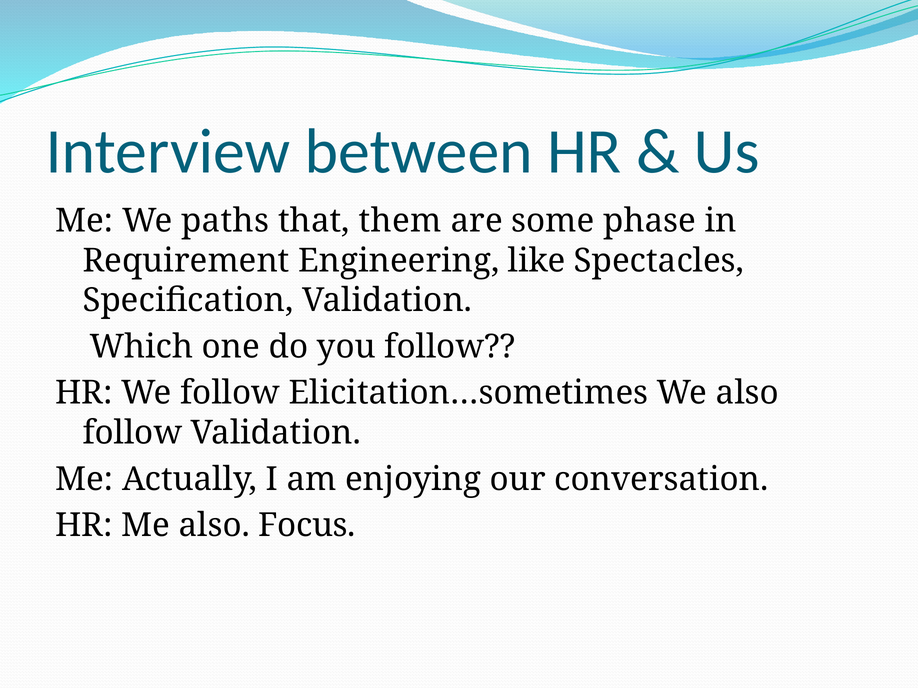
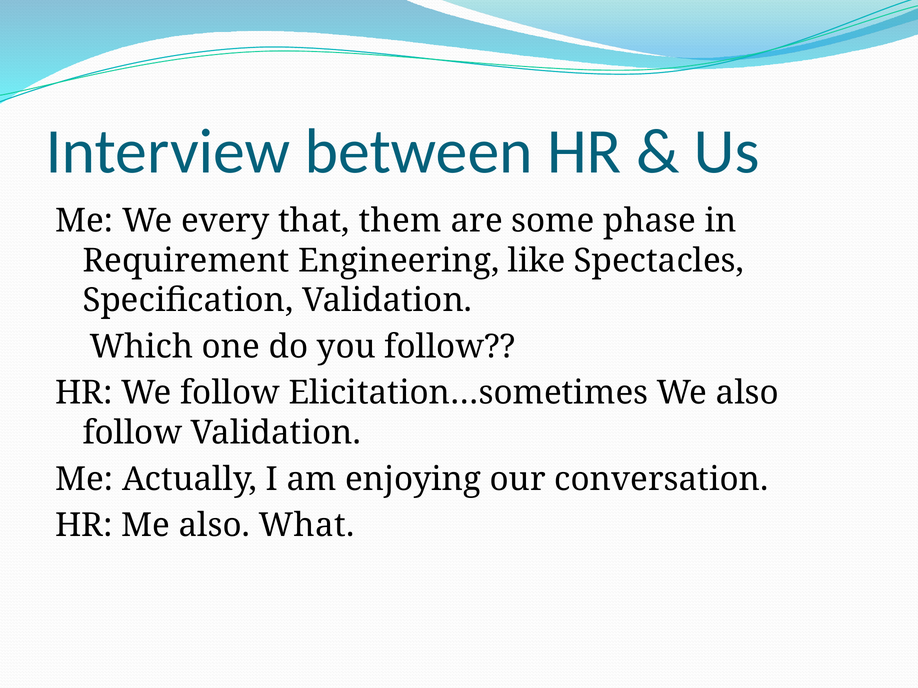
paths: paths -> every
Focus: Focus -> What
